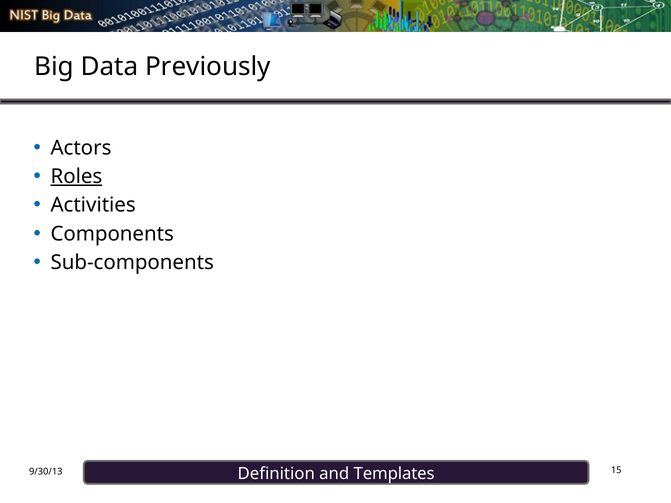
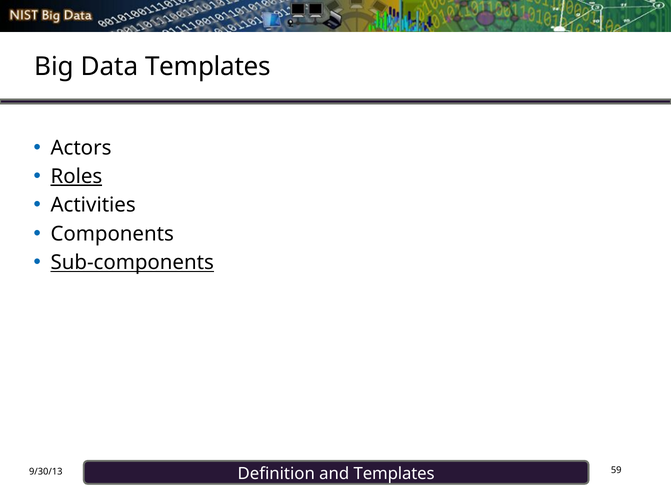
Data Previously: Previously -> Templates
Sub-components underline: none -> present
15: 15 -> 59
